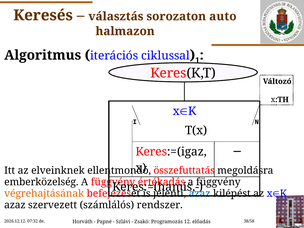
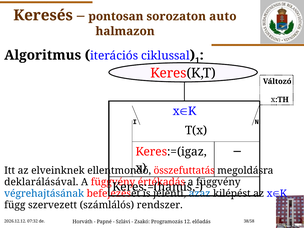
választás: választás -> pontosan
emberközelség: emberközelség -> deklarálásával
végrehajtásának colour: orange -> blue
azaz at (15, 205): azaz -> függ
